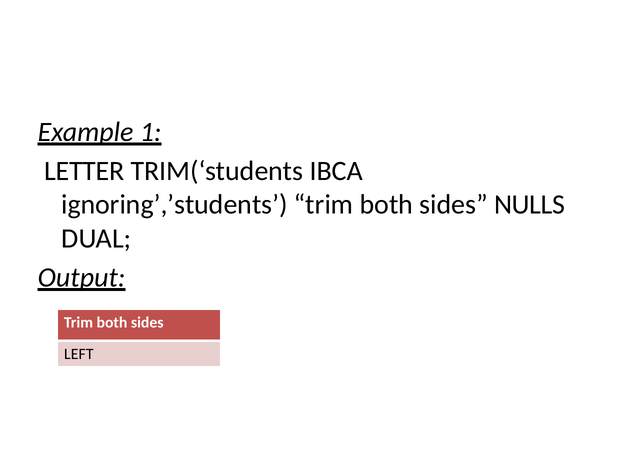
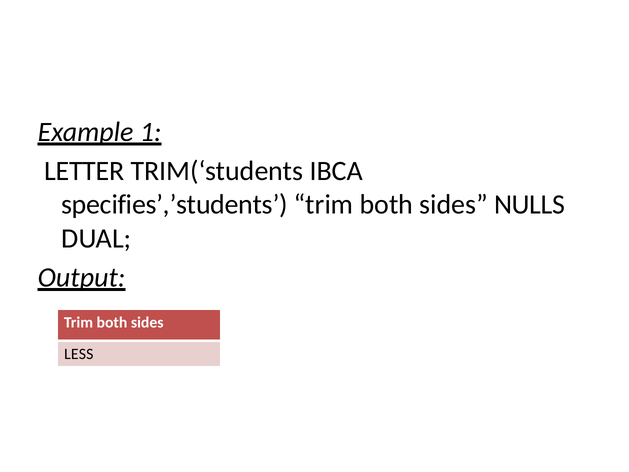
ignoring’,’students: ignoring’,’students -> specifies’,’students
LEFT: LEFT -> LESS
